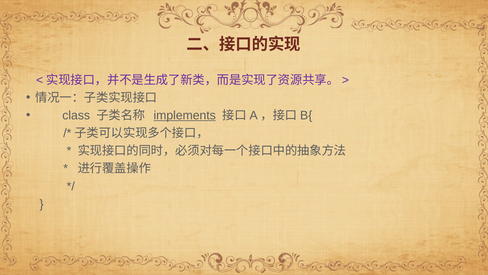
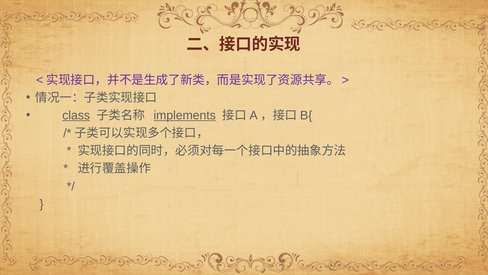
class underline: none -> present
